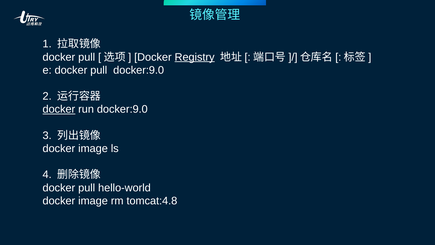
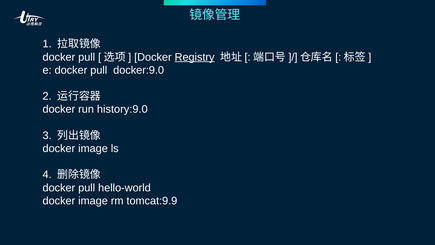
docker at (59, 109) underline: present -> none
run docker:9.0: docker:9.0 -> history:9.0
tomcat:4.8: tomcat:4.8 -> tomcat:9.9
